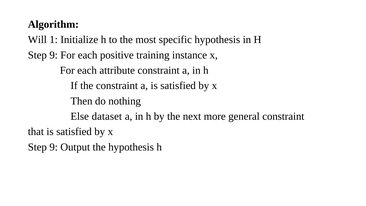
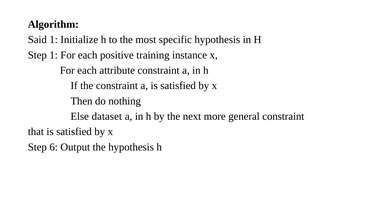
Will: Will -> Said
9 at (54, 55): 9 -> 1
9 at (54, 147): 9 -> 6
